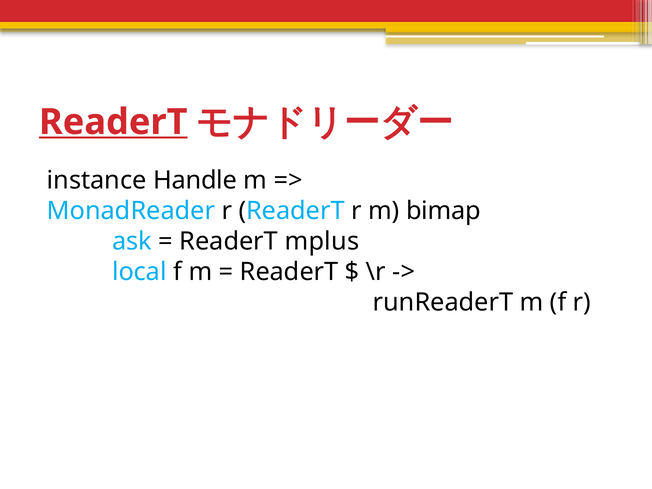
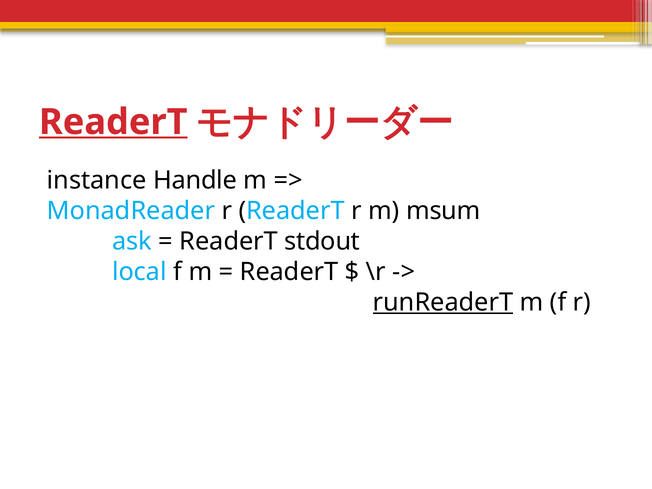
bimap: bimap -> msum
mplus: mplus -> stdout
runReaderT underline: none -> present
